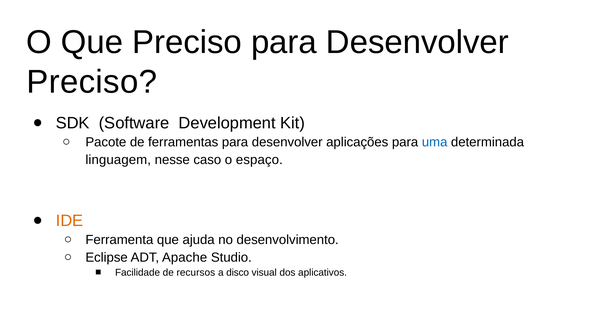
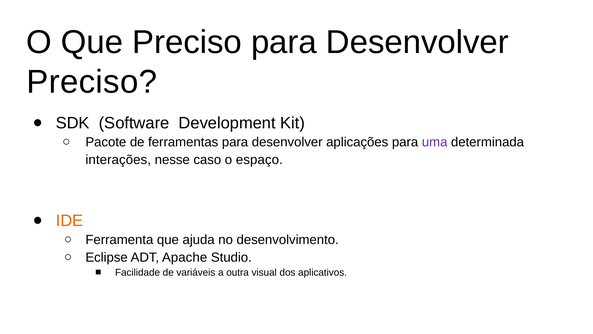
uma colour: blue -> purple
linguagem: linguagem -> interações
recursos: recursos -> variáveis
disco: disco -> outra
